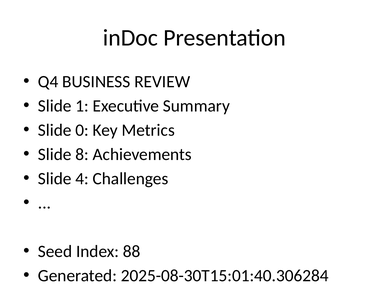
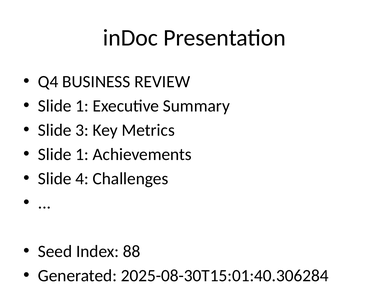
0: 0 -> 3
8 at (82, 154): 8 -> 1
